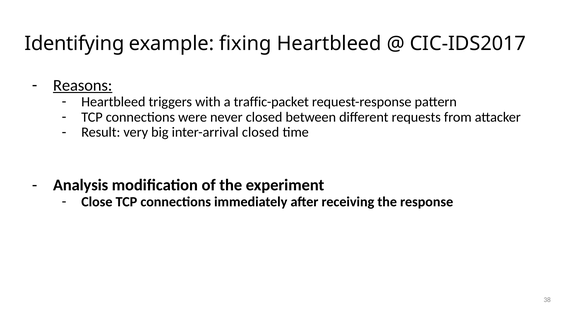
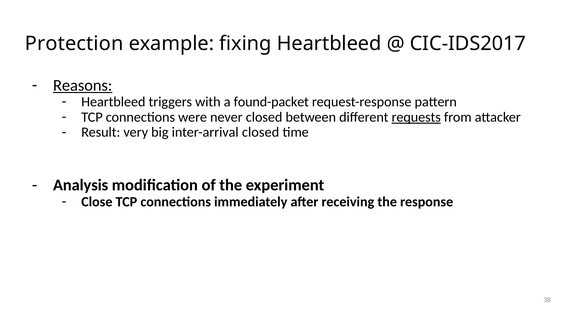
Identifying: Identifying -> Protection
traffic-packet: traffic-packet -> found-packet
requests underline: none -> present
